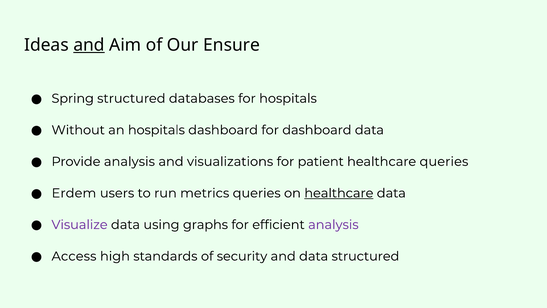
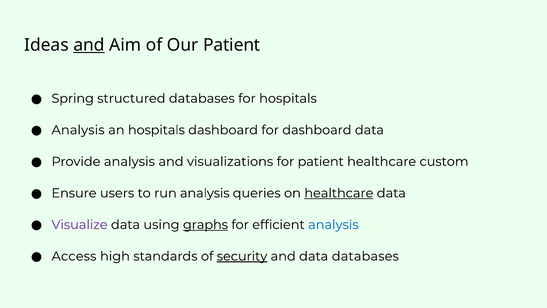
Our Ensure: Ensure -> Patient
Without at (78, 130): Without -> Analysis
healthcare queries: queries -> custom
Erdem: Erdem -> Ensure
run metrics: metrics -> analysis
graphs underline: none -> present
analysis at (333, 225) colour: purple -> blue
security underline: none -> present
data structured: structured -> databases
